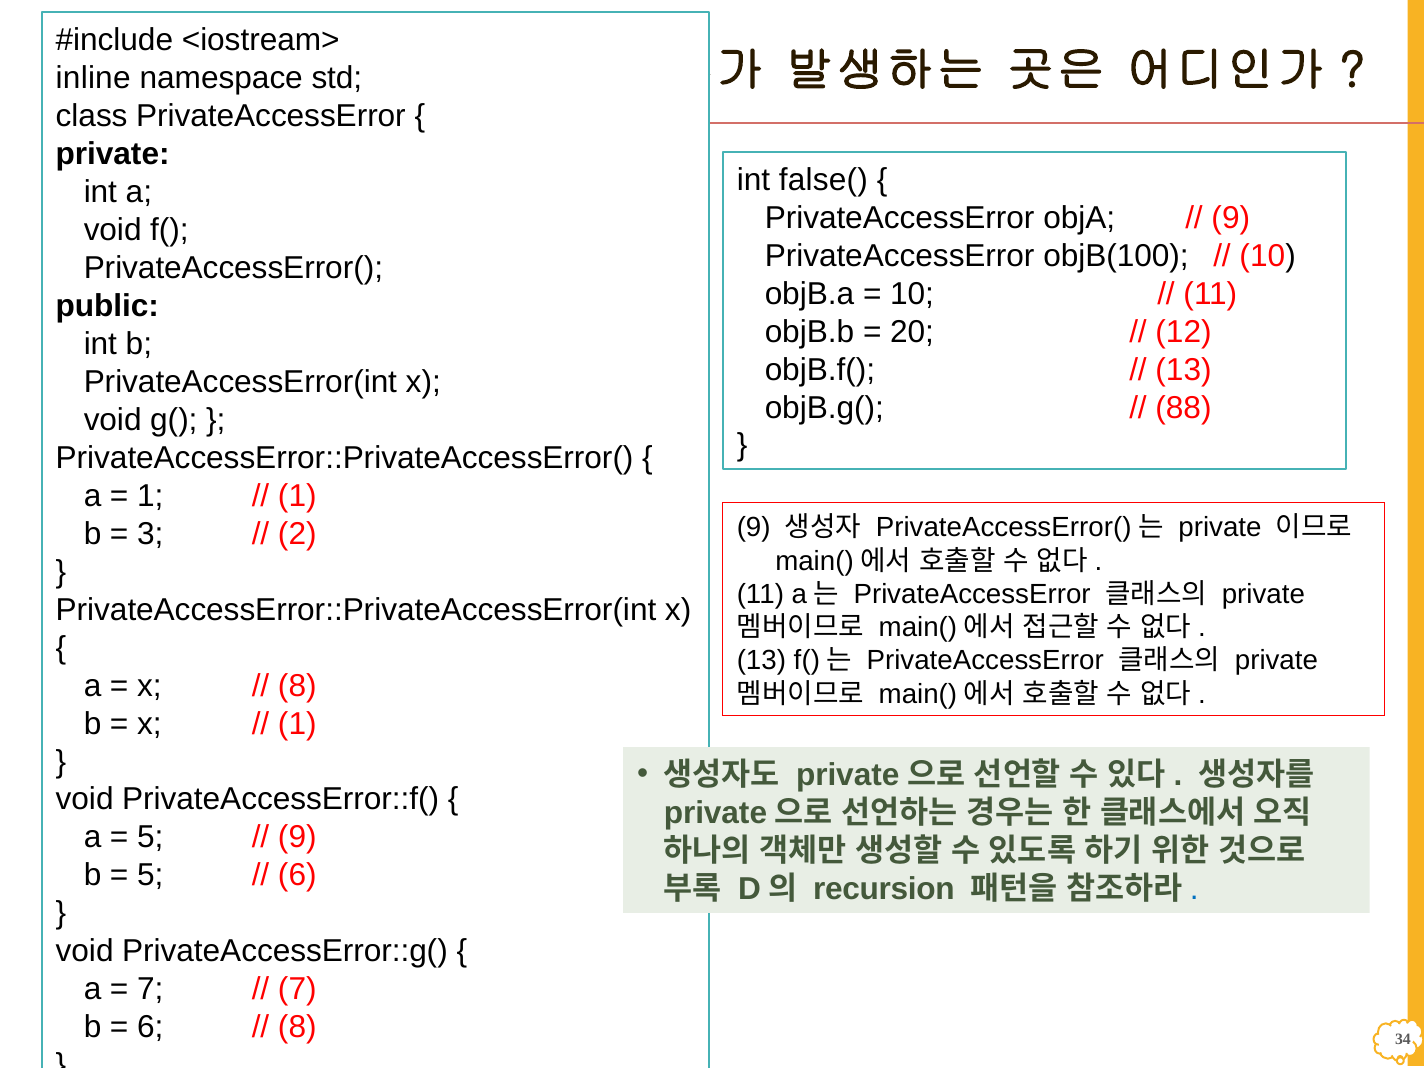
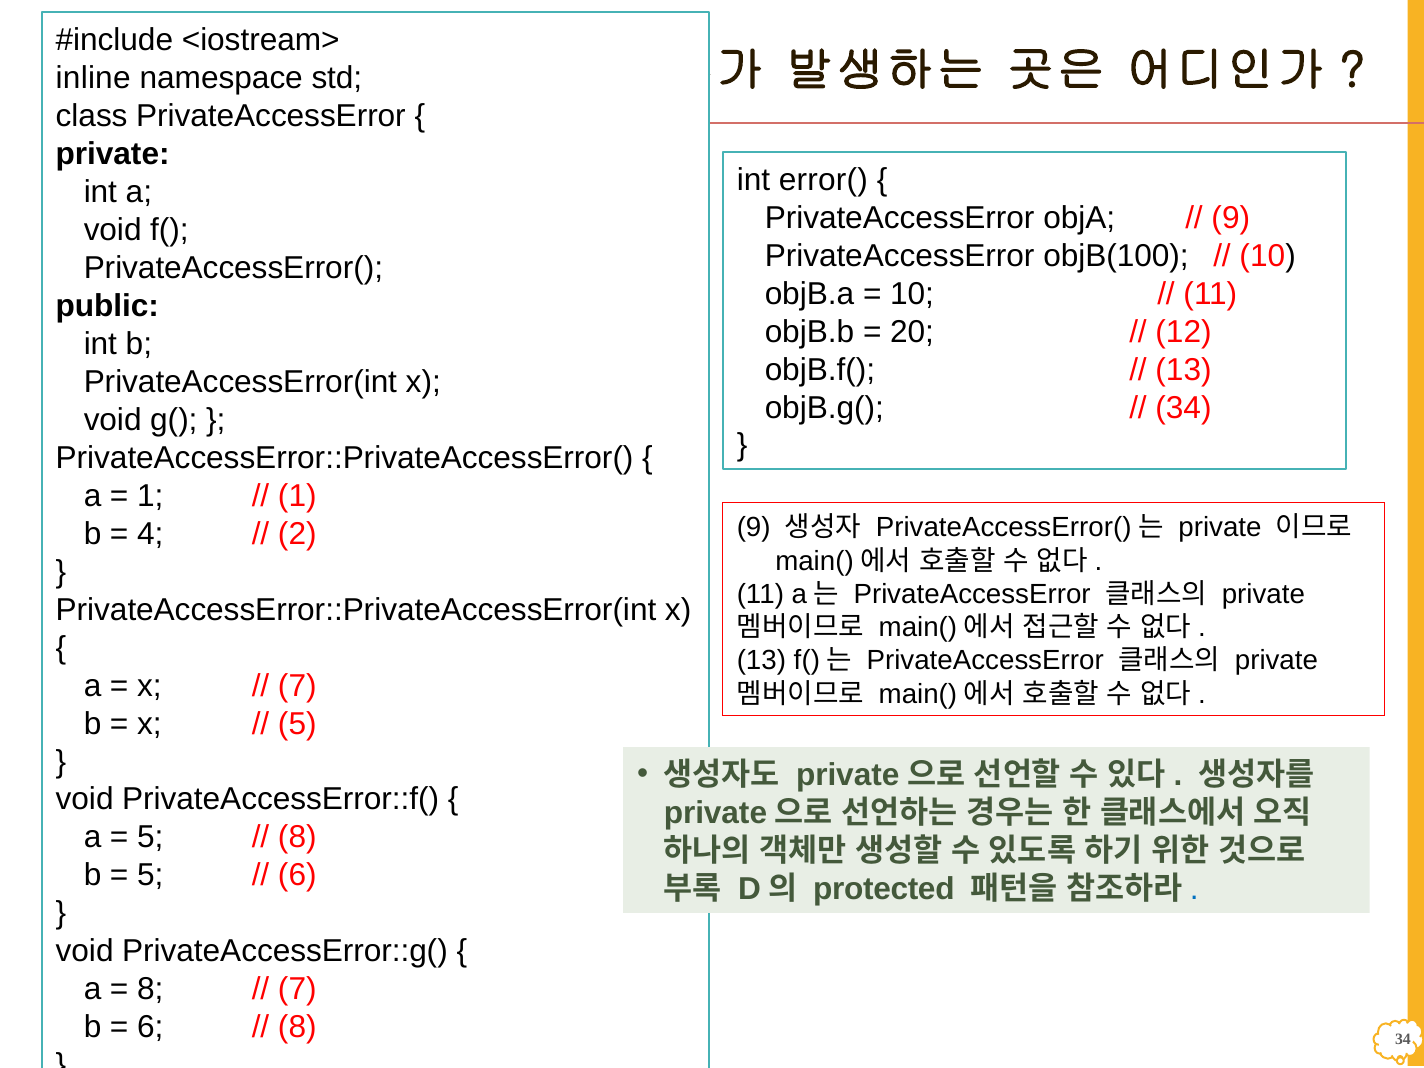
false(: false( -> error(
88 at (1183, 408): 88 -> 34
3: 3 -> 4
8 at (297, 686): 8 -> 7
1 at (297, 724): 1 -> 5
9 at (297, 838): 9 -> 8
recursion: recursion -> protected
7 at (150, 989): 7 -> 8
